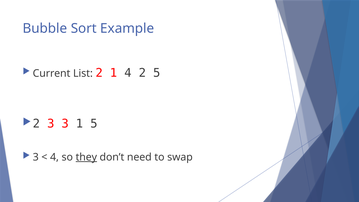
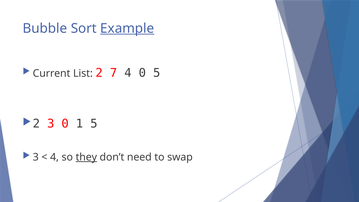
Example underline: none -> present
2 1: 1 -> 7
4 2: 2 -> 0
3 3: 3 -> 0
